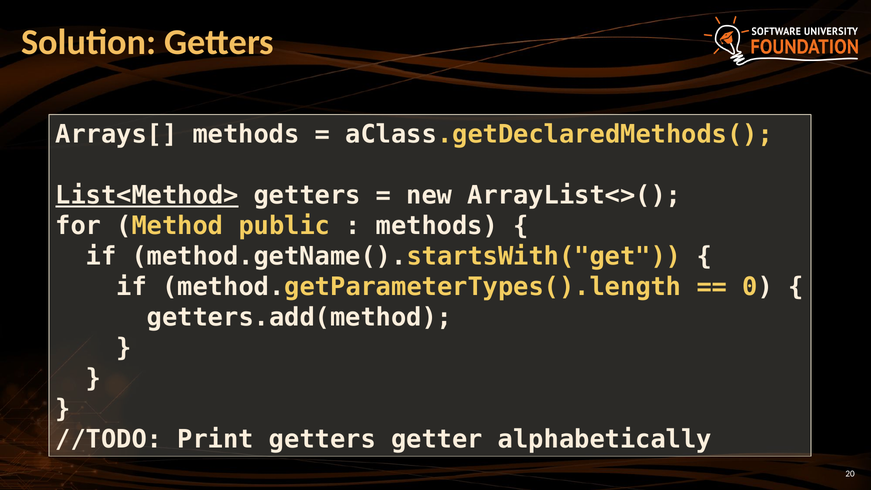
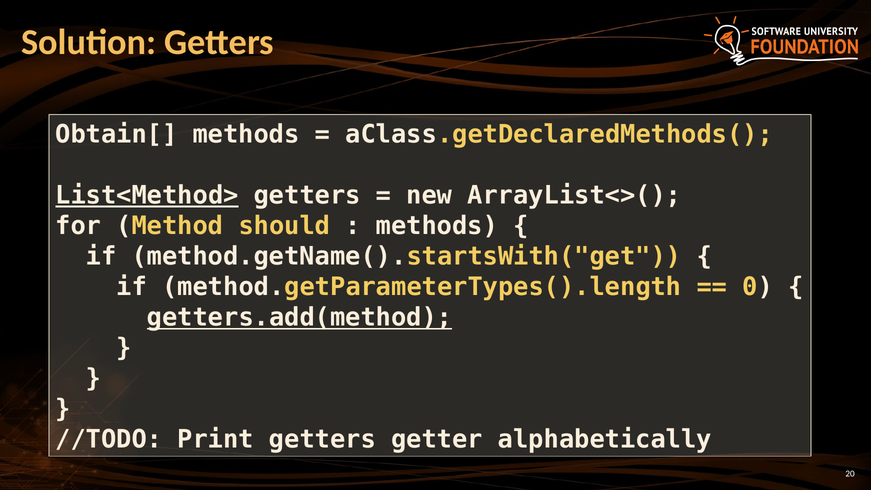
Arrays[: Arrays[ -> Obtain[
public: public -> should
getters.add(method underline: none -> present
